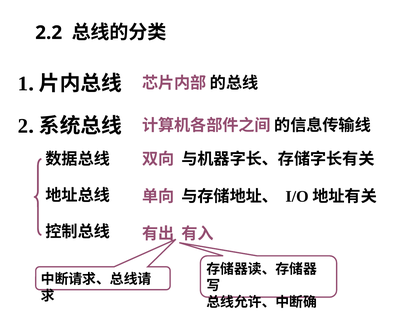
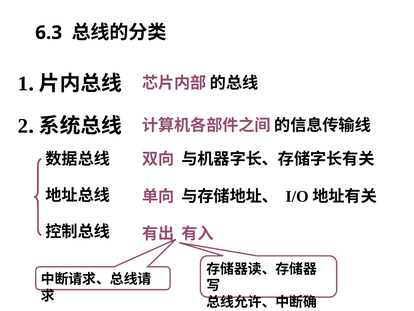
2.2: 2.2 -> 6.3
